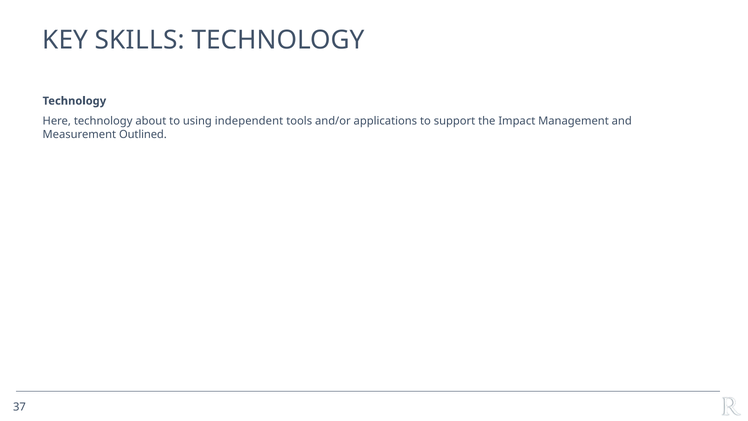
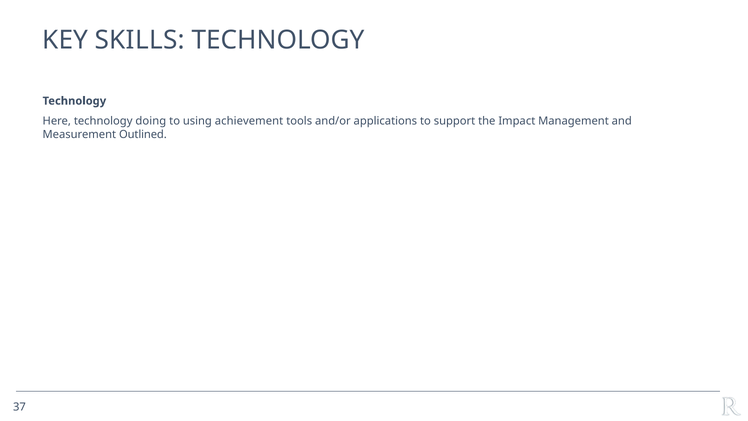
about: about -> doing
independent: independent -> achievement
